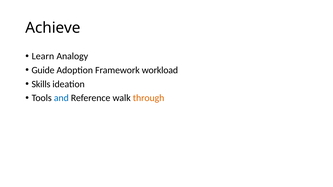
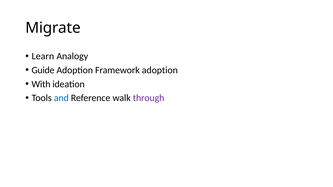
Achieve: Achieve -> Migrate
Framework workload: workload -> adoption
Skills: Skills -> With
through colour: orange -> purple
